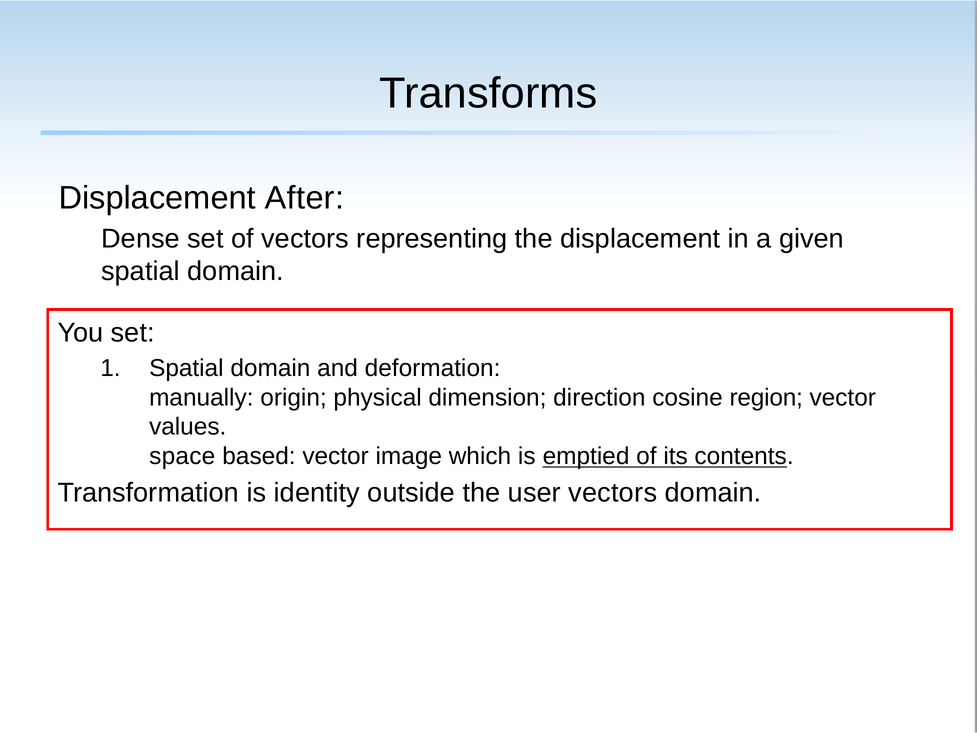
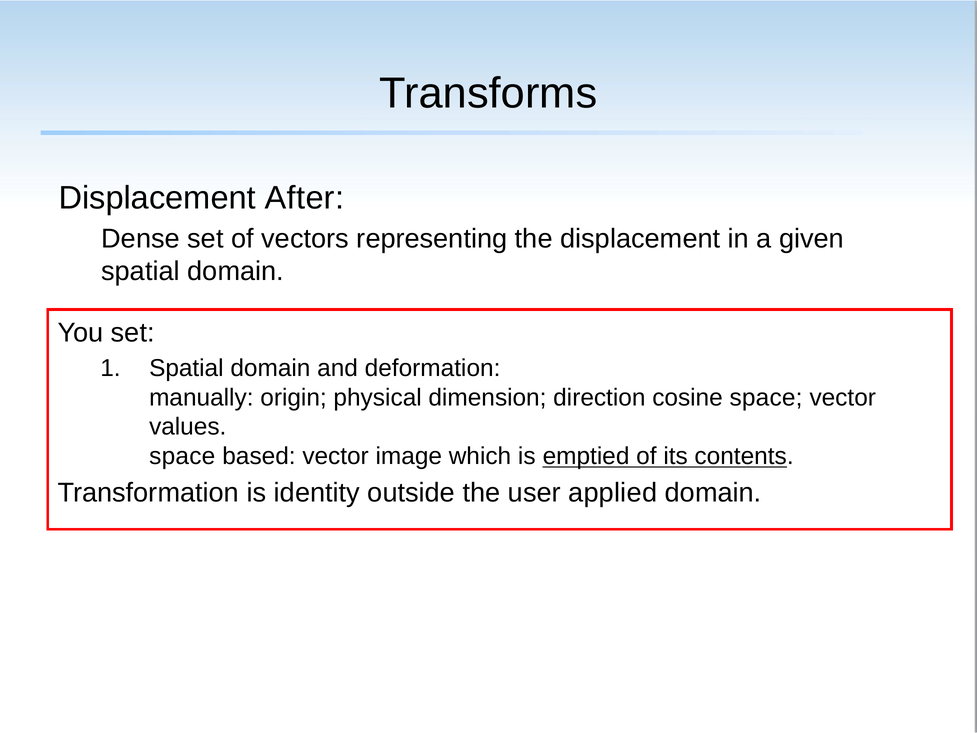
cosine region: region -> space
user vectors: vectors -> applied
